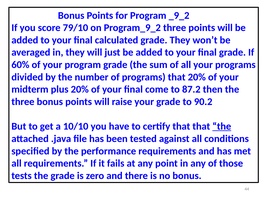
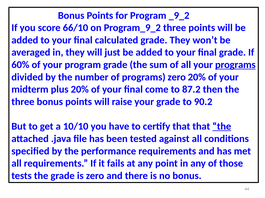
79/10: 79/10 -> 66/10
programs at (235, 65) underline: none -> present
programs that: that -> zero
